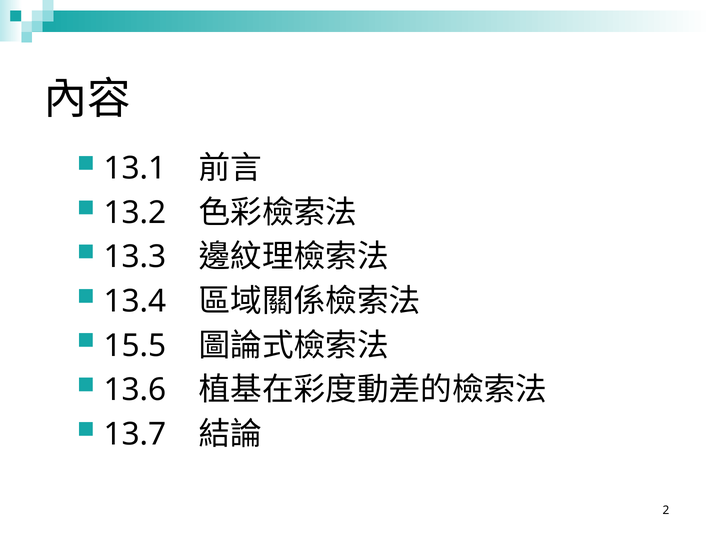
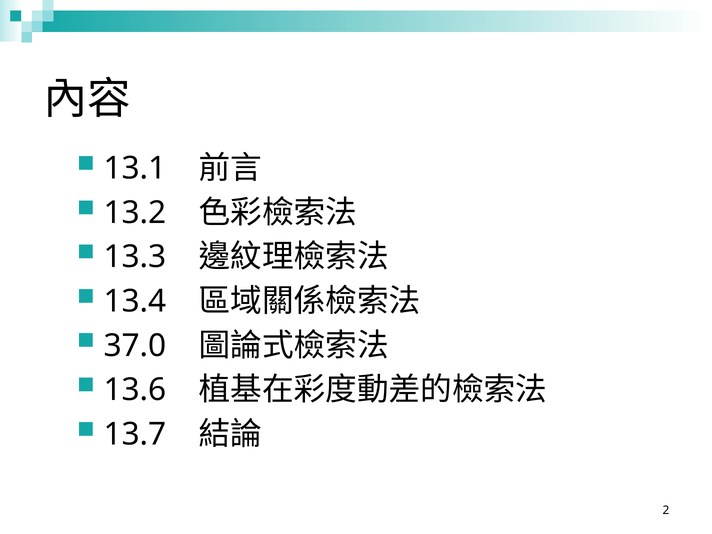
15.5: 15.5 -> 37.0
